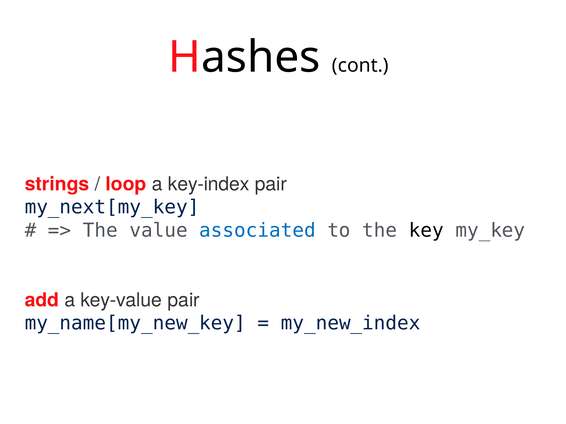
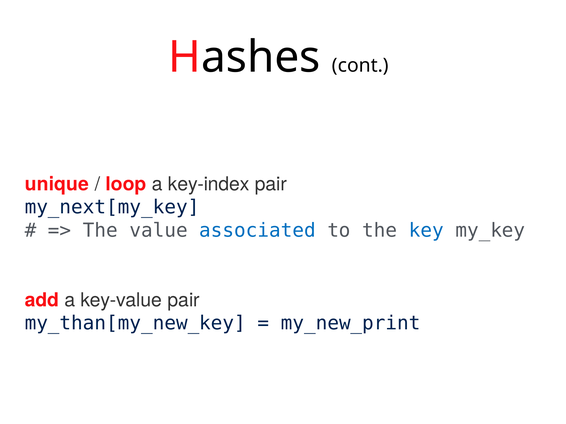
strings: strings -> unique
key colour: black -> blue
my_name[my_new_key: my_name[my_new_key -> my_than[my_new_key
my_new_index: my_new_index -> my_new_print
